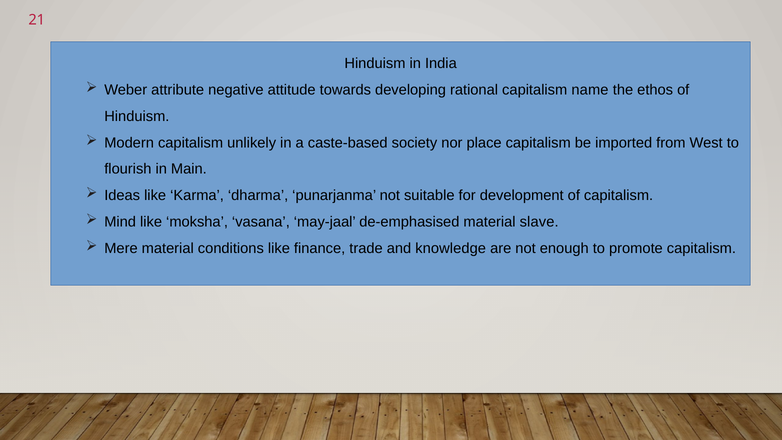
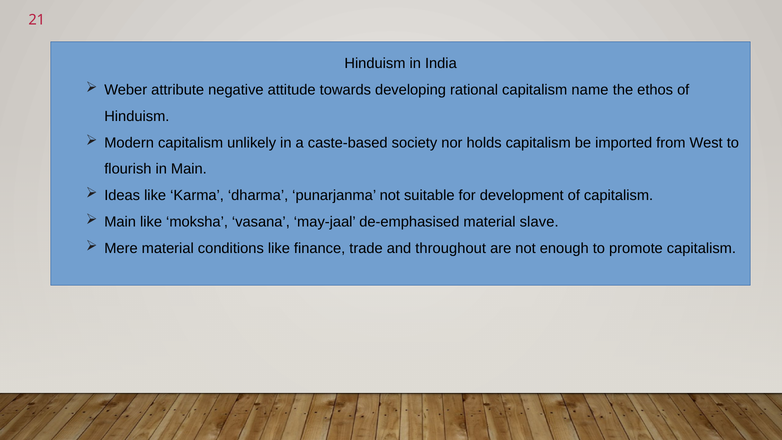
place: place -> holds
Mind at (120, 222): Mind -> Main
knowledge: knowledge -> throughout
